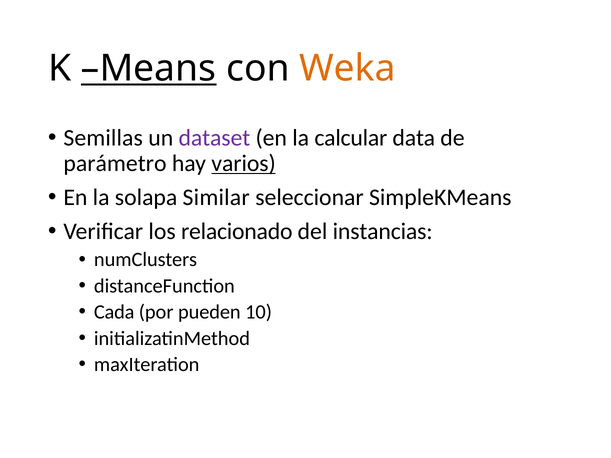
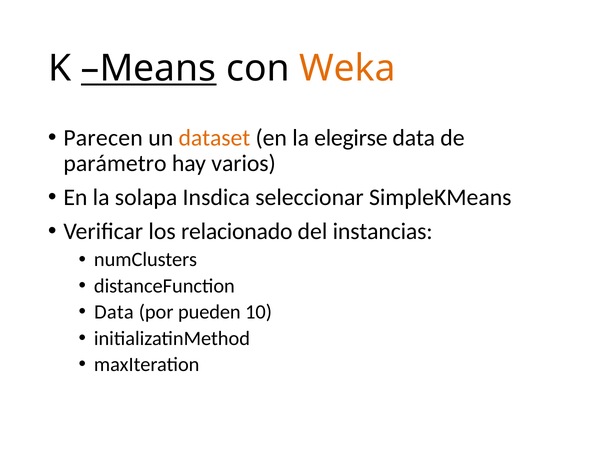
Semillas: Semillas -> Parecen
dataset colour: purple -> orange
calcular: calcular -> elegirse
varios underline: present -> none
Similar: Similar -> Insdica
Cada at (114, 312): Cada -> Data
